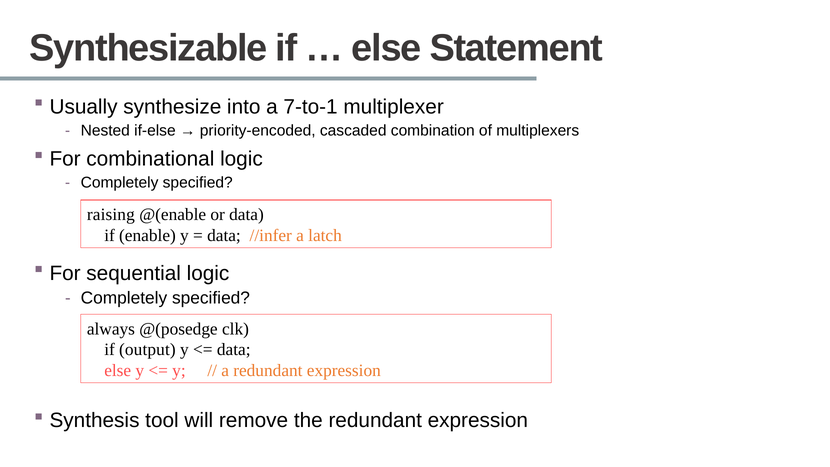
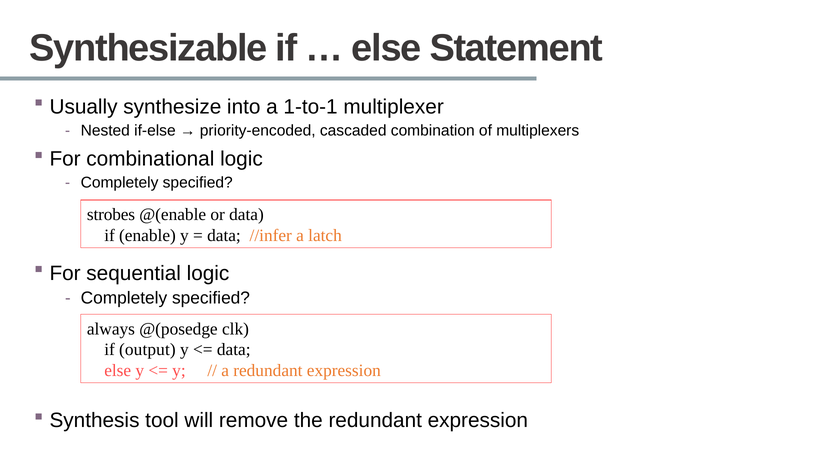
7-to-1: 7-to-1 -> 1-to-1
raising: raising -> strobes
